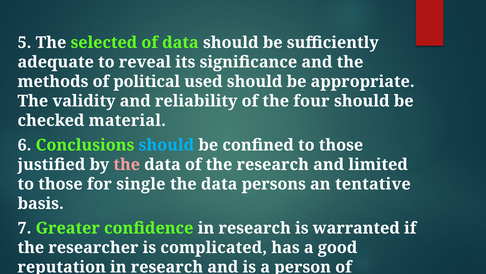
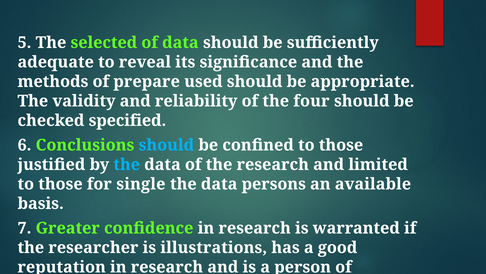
political: political -> prepare
material: material -> specified
the at (127, 164) colour: pink -> light blue
tentative: tentative -> available
complicated: complicated -> illustrations
